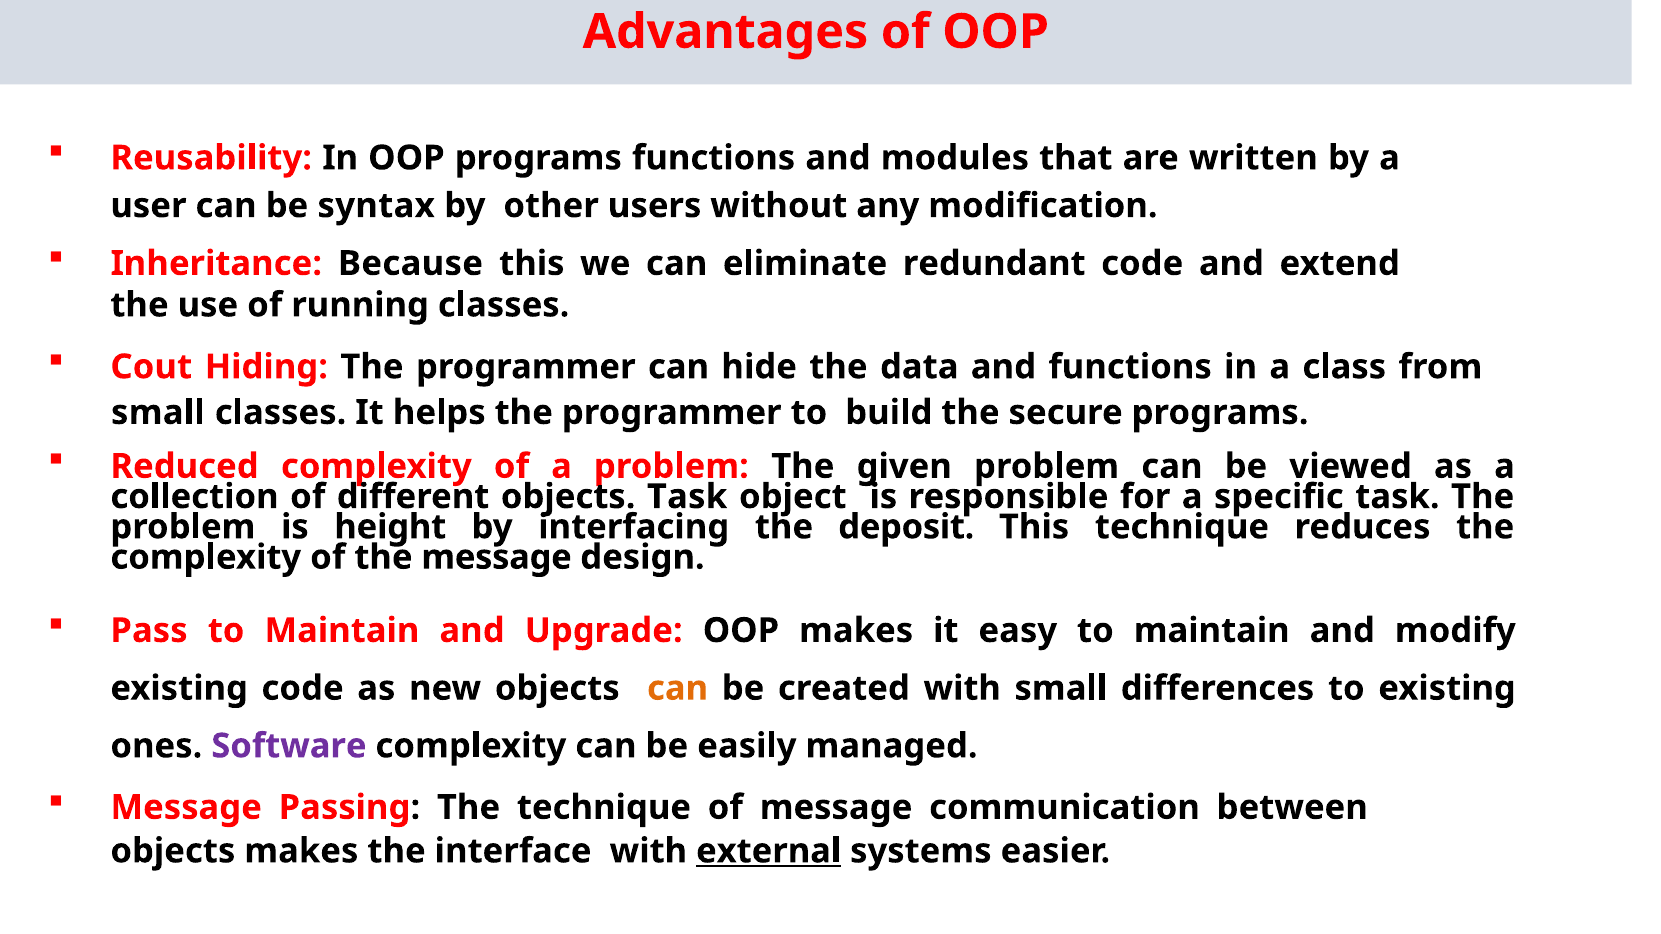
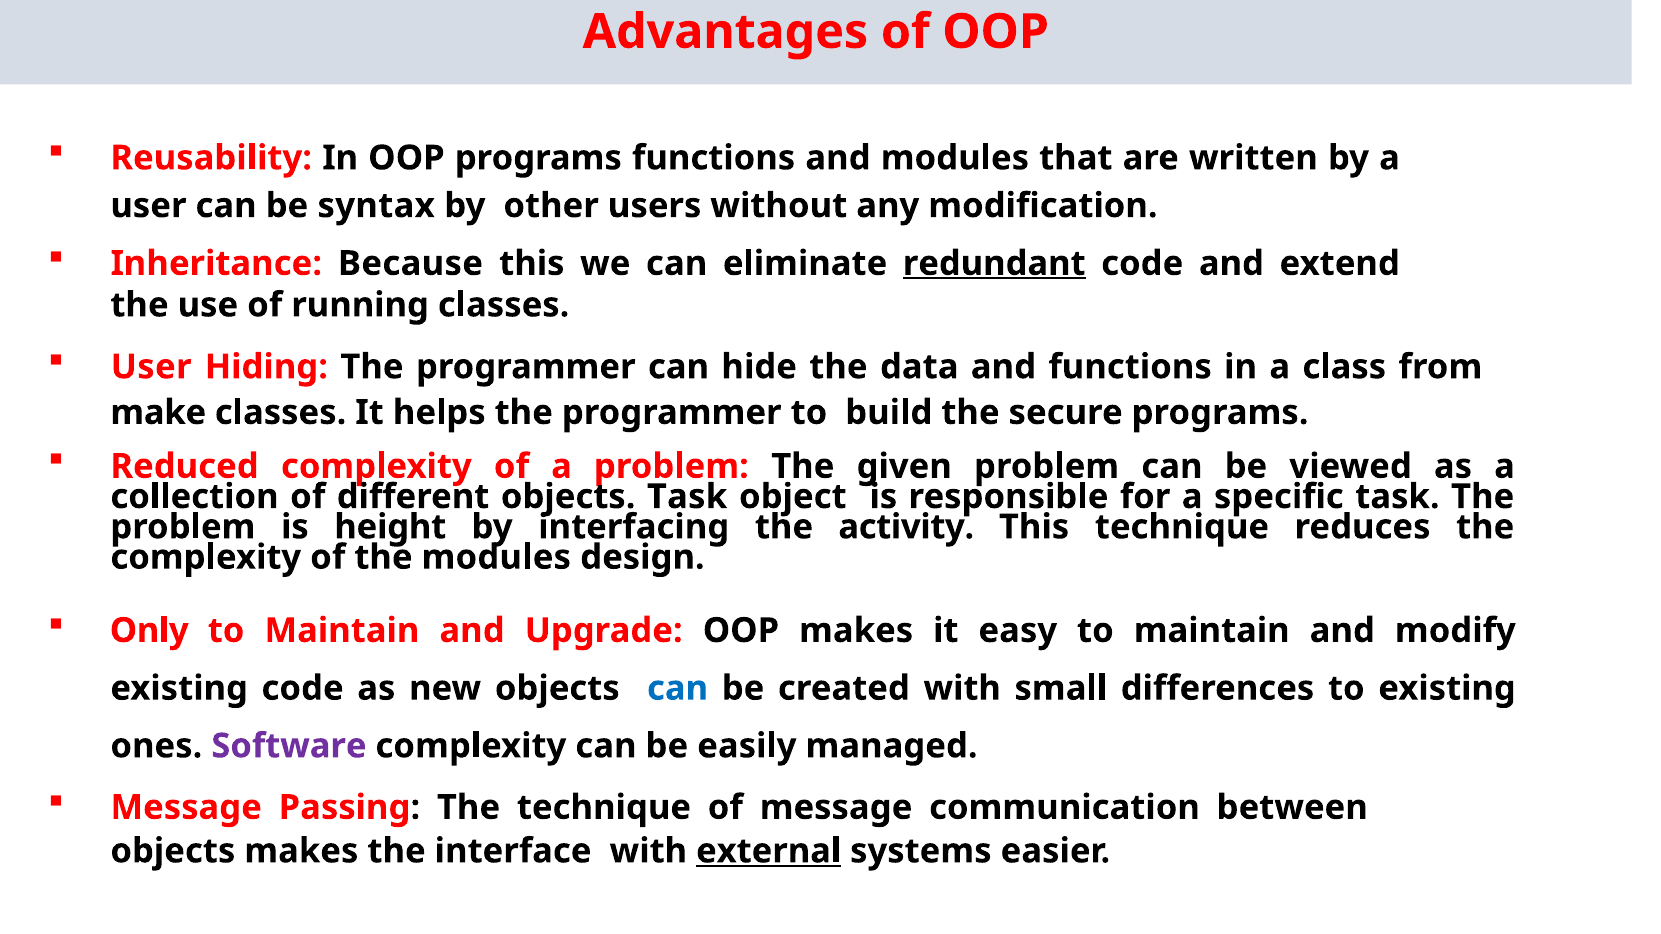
redundant underline: none -> present
Cout at (151, 367): Cout -> User
small at (158, 413): small -> make
deposit: deposit -> activity
the message: message -> modules
Pass: Pass -> Only
can at (678, 688) colour: orange -> blue
